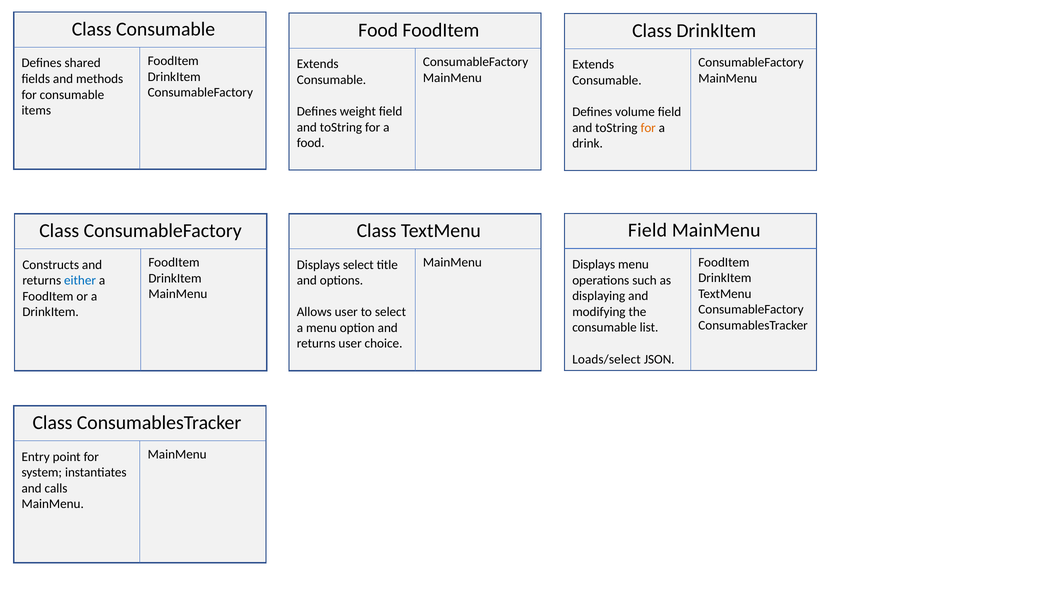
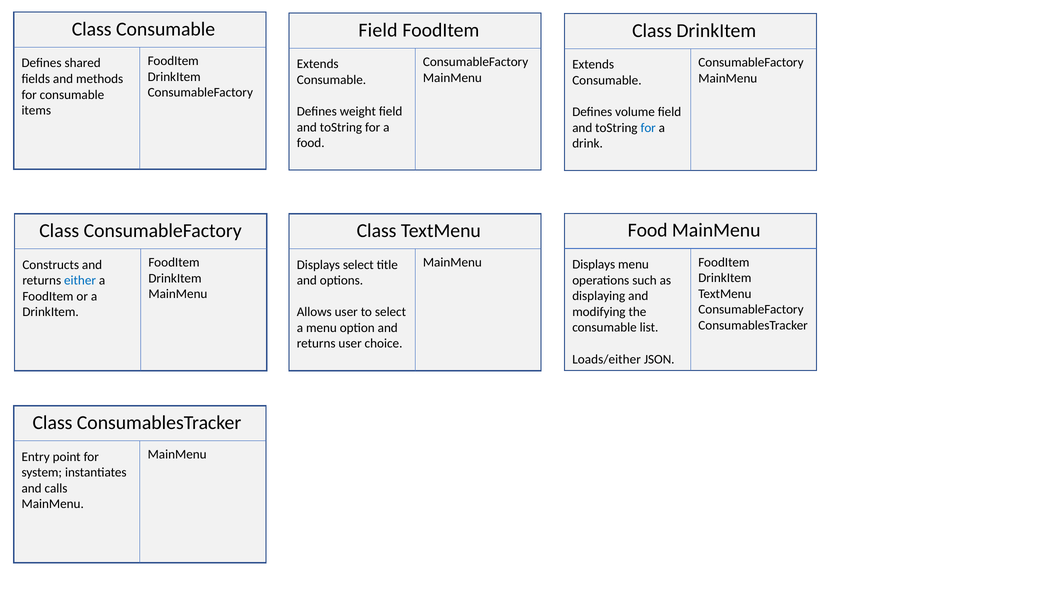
Food at (378, 30): Food -> Field
for at (648, 128) colour: orange -> blue
Field at (648, 230): Field -> Food
Loads/select: Loads/select -> Loads/either
